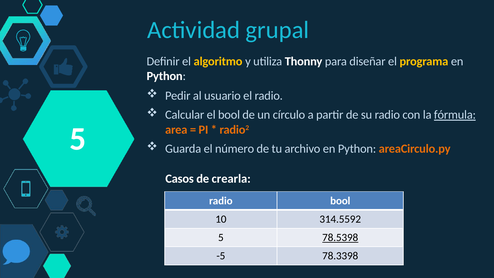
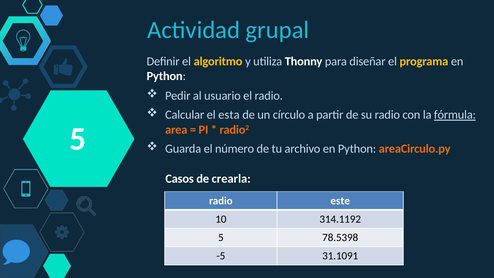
el bool: bool -> esta
radio bool: bool -> este
314.5592: 314.5592 -> 314.1192
78.5398 underline: present -> none
78.3398: 78.3398 -> 31.1091
